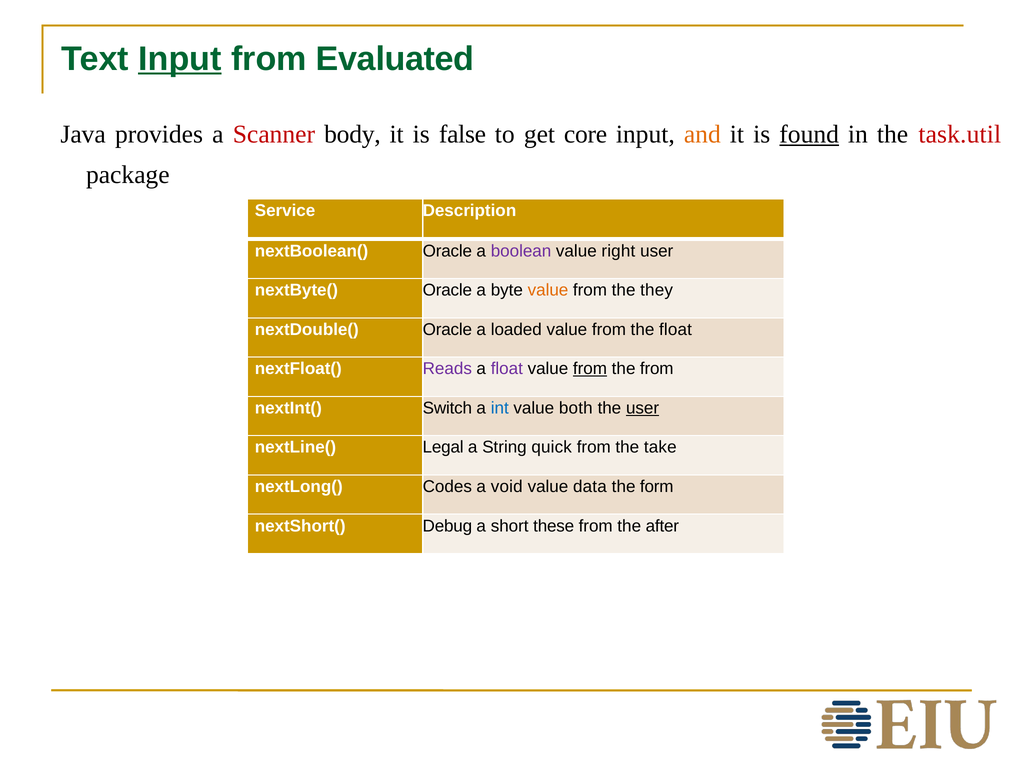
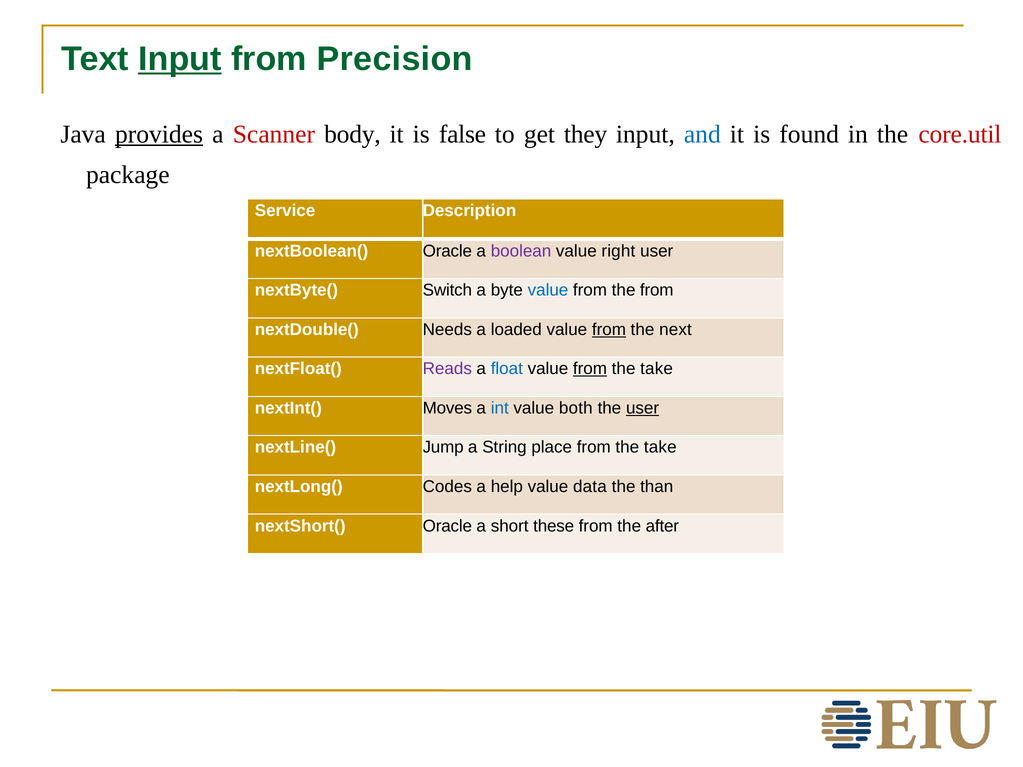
Evaluated: Evaluated -> Precision
provides underline: none -> present
core: core -> they
and colour: orange -> blue
found underline: present -> none
task.util: task.util -> core.util
nextByte( Oracle: Oracle -> Switch
value at (548, 290) colour: orange -> blue
the they: they -> from
nextDouble( Oracle: Oracle -> Needs
from at (609, 330) underline: none -> present
the float: float -> next
float at (507, 369) colour: purple -> blue
from at (657, 369): from -> take
Switch: Switch -> Moves
Legal: Legal -> Jump
quick: quick -> place
void: void -> help
form: form -> than
nextShort( Debug: Debug -> Oracle
